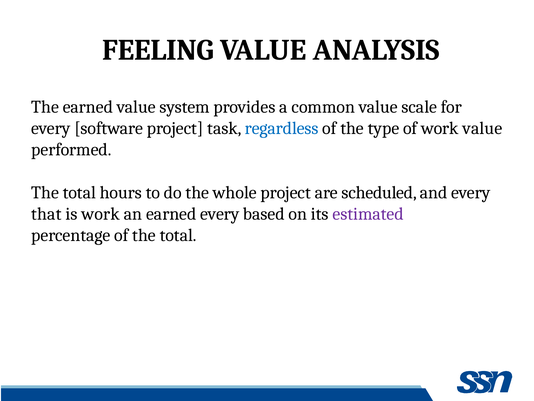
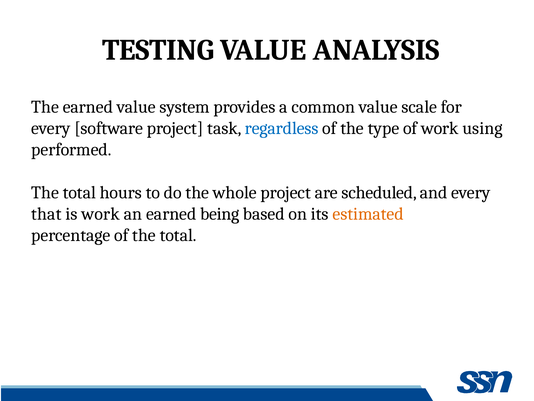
FEELING: FEELING -> TESTING
work value: value -> using
earned every: every -> being
estimated colour: purple -> orange
